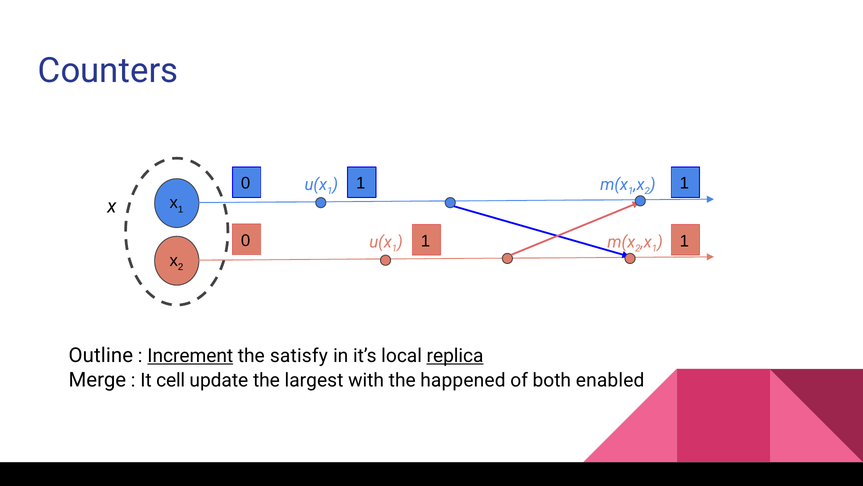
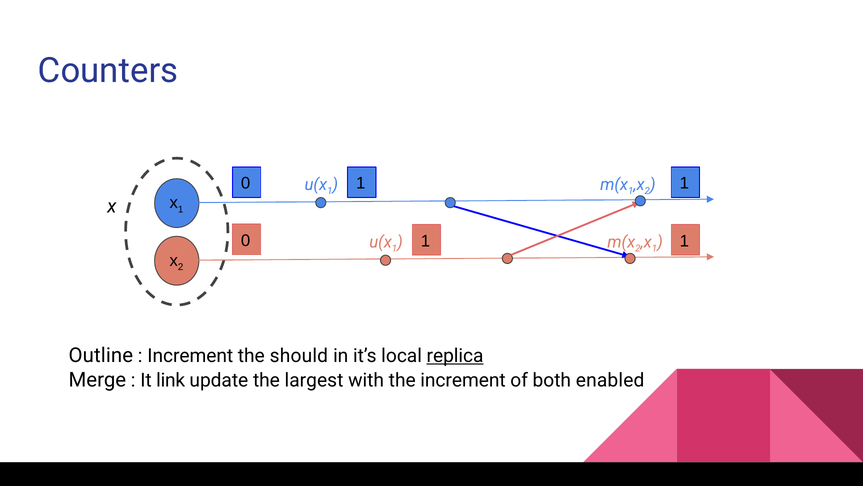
Increment at (190, 355) underline: present -> none
satisfy: satisfy -> should
cell: cell -> link
the happened: happened -> increment
